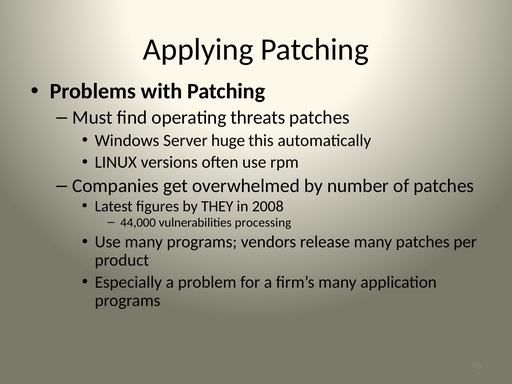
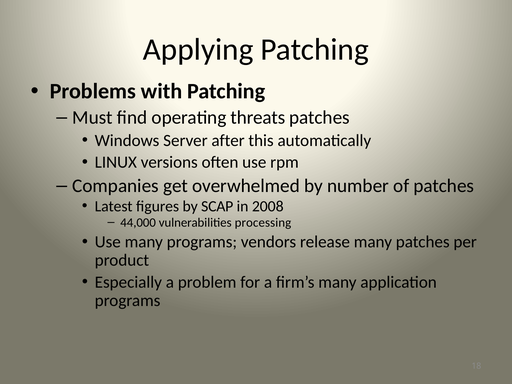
huge: huge -> after
THEY: THEY -> SCAP
